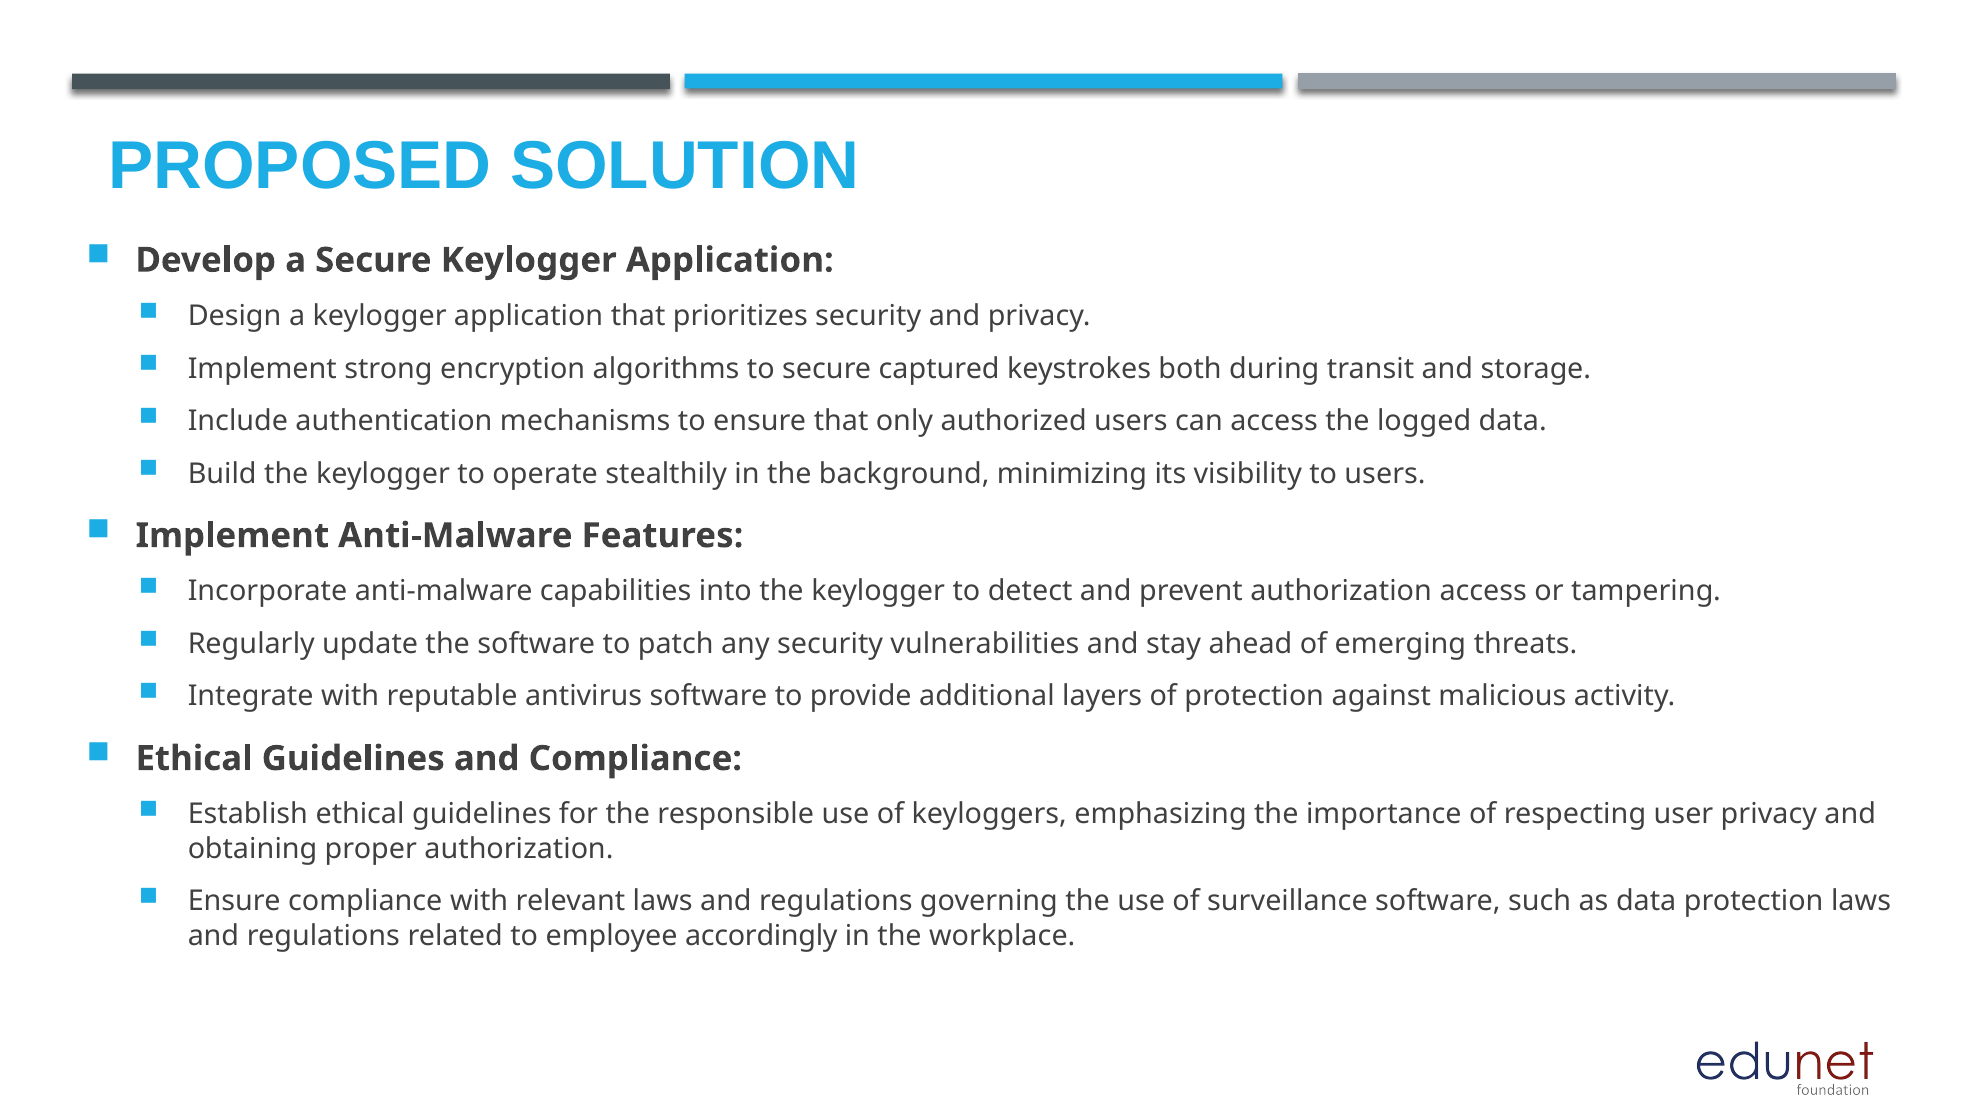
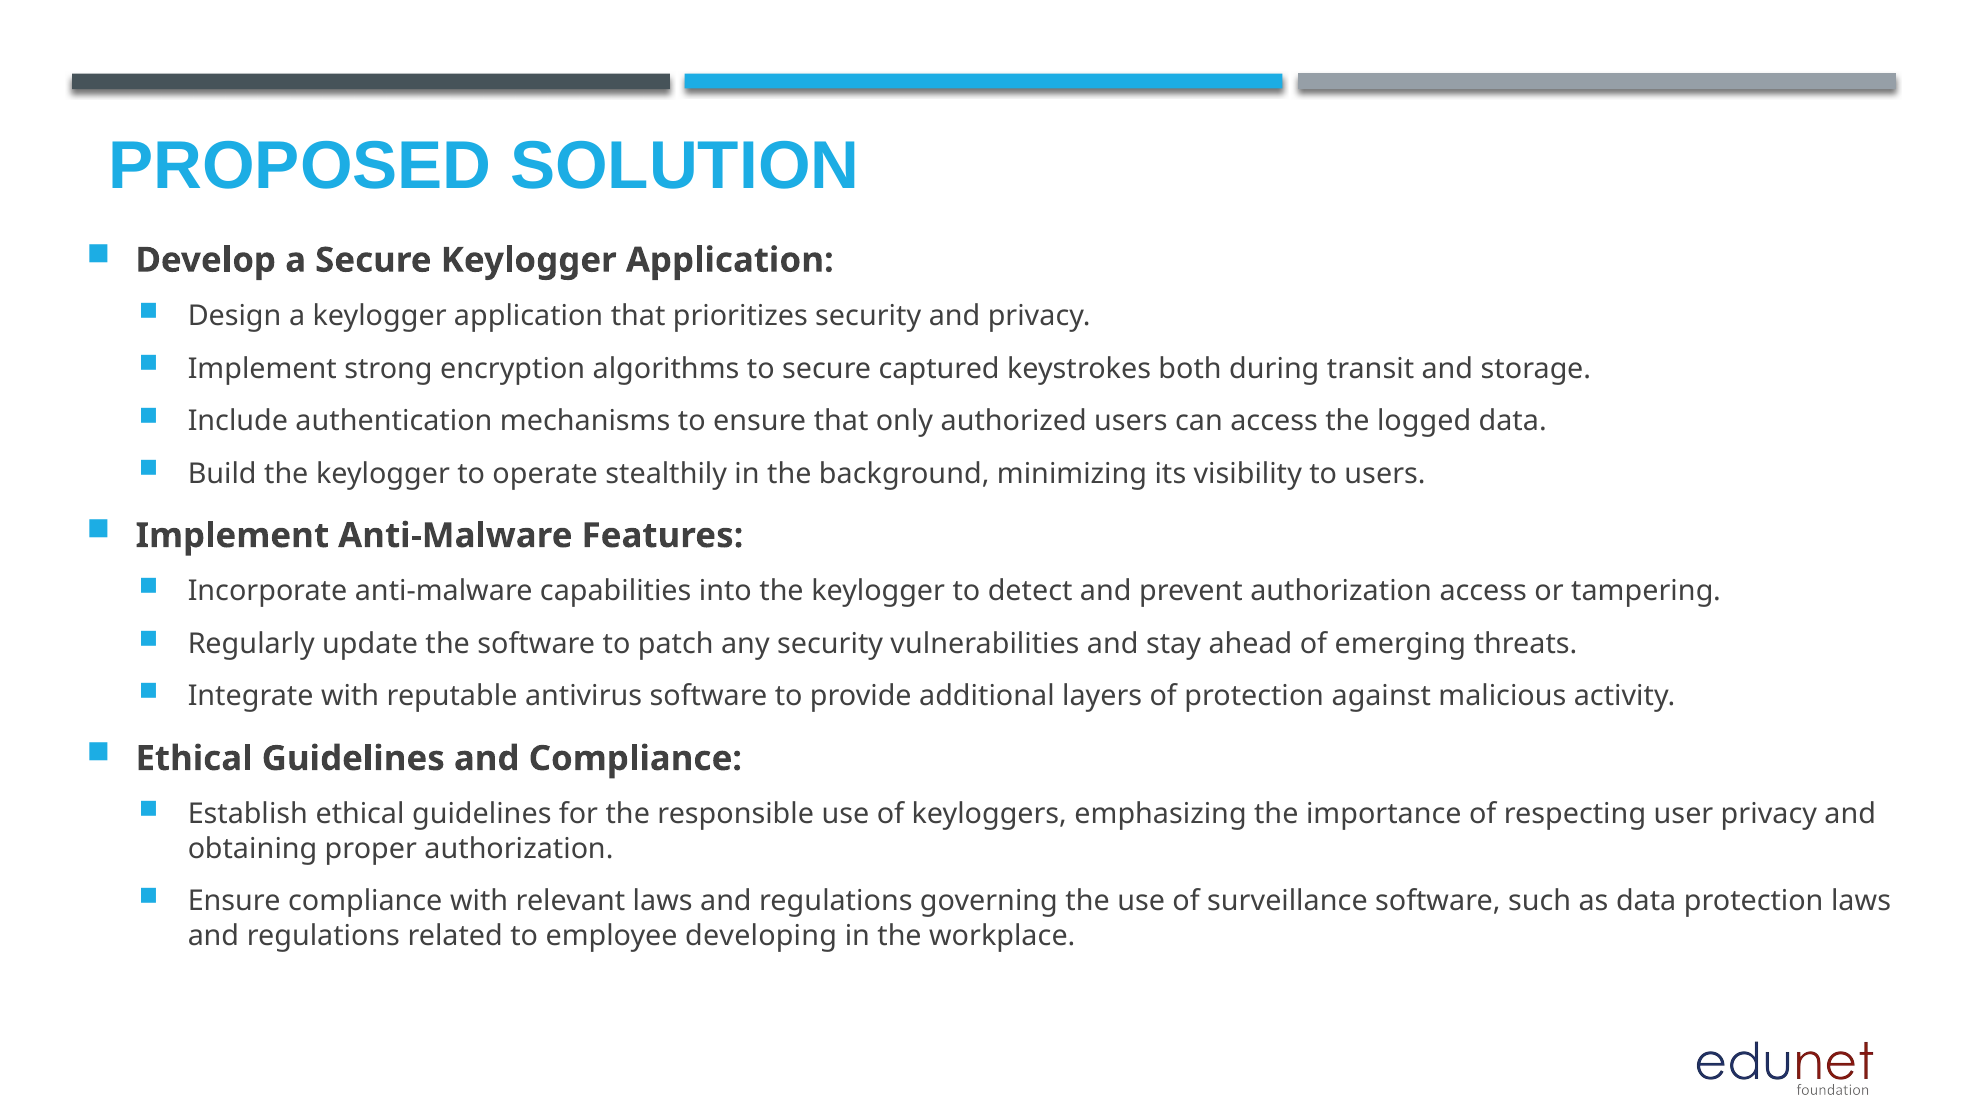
accordingly: accordingly -> developing
